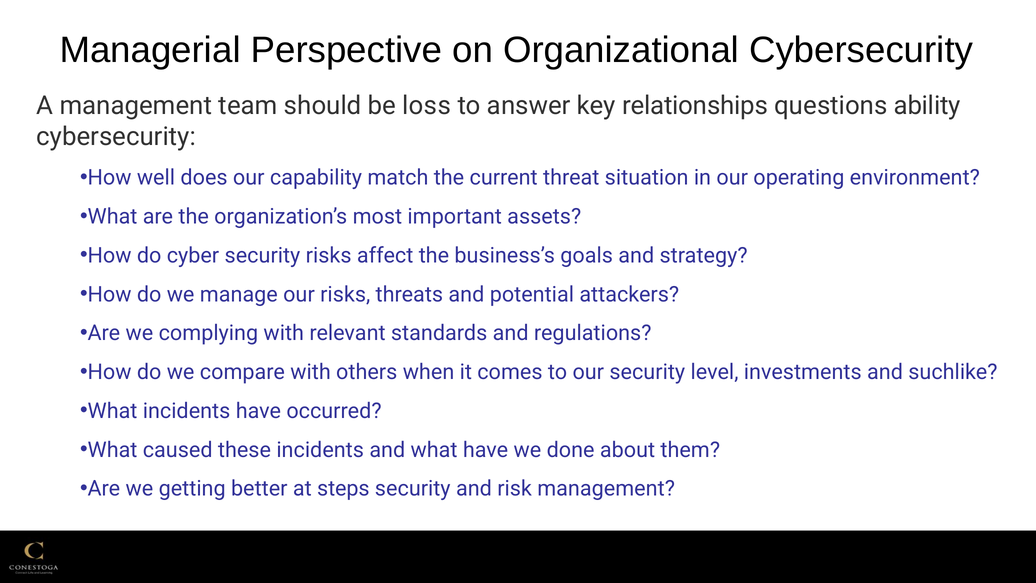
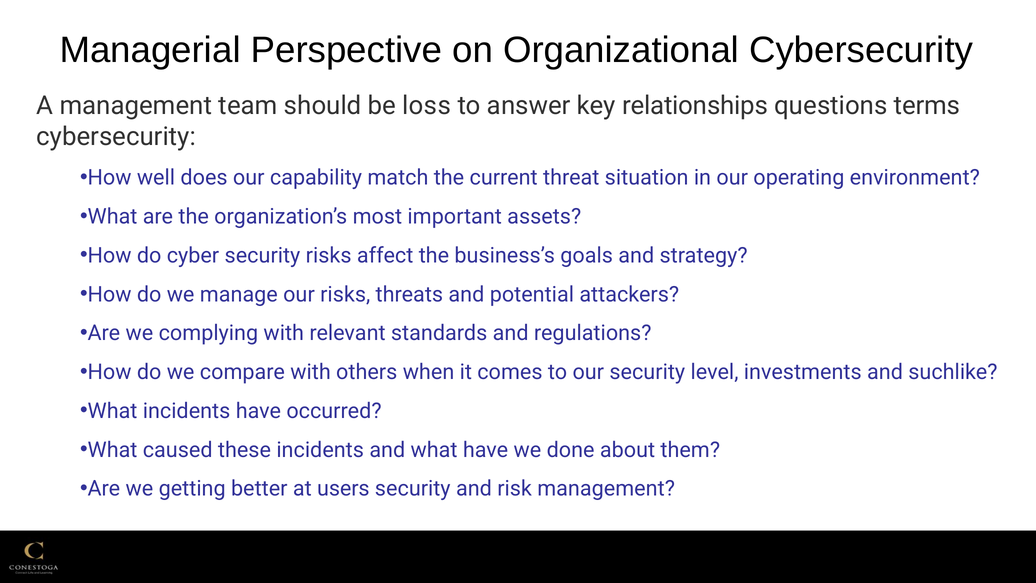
ability: ability -> terms
steps: steps -> users
